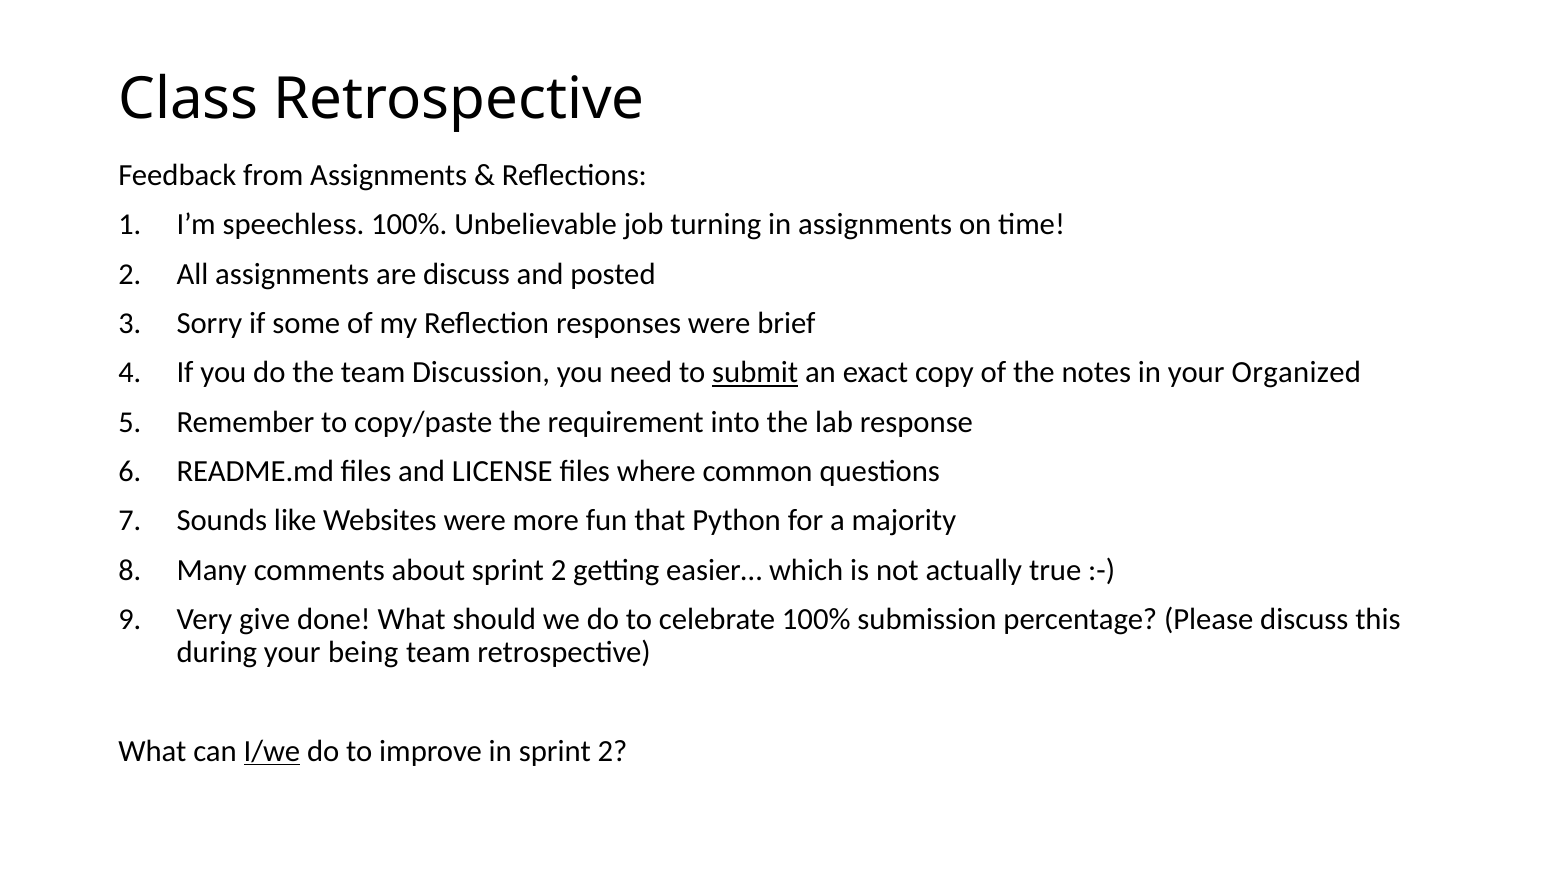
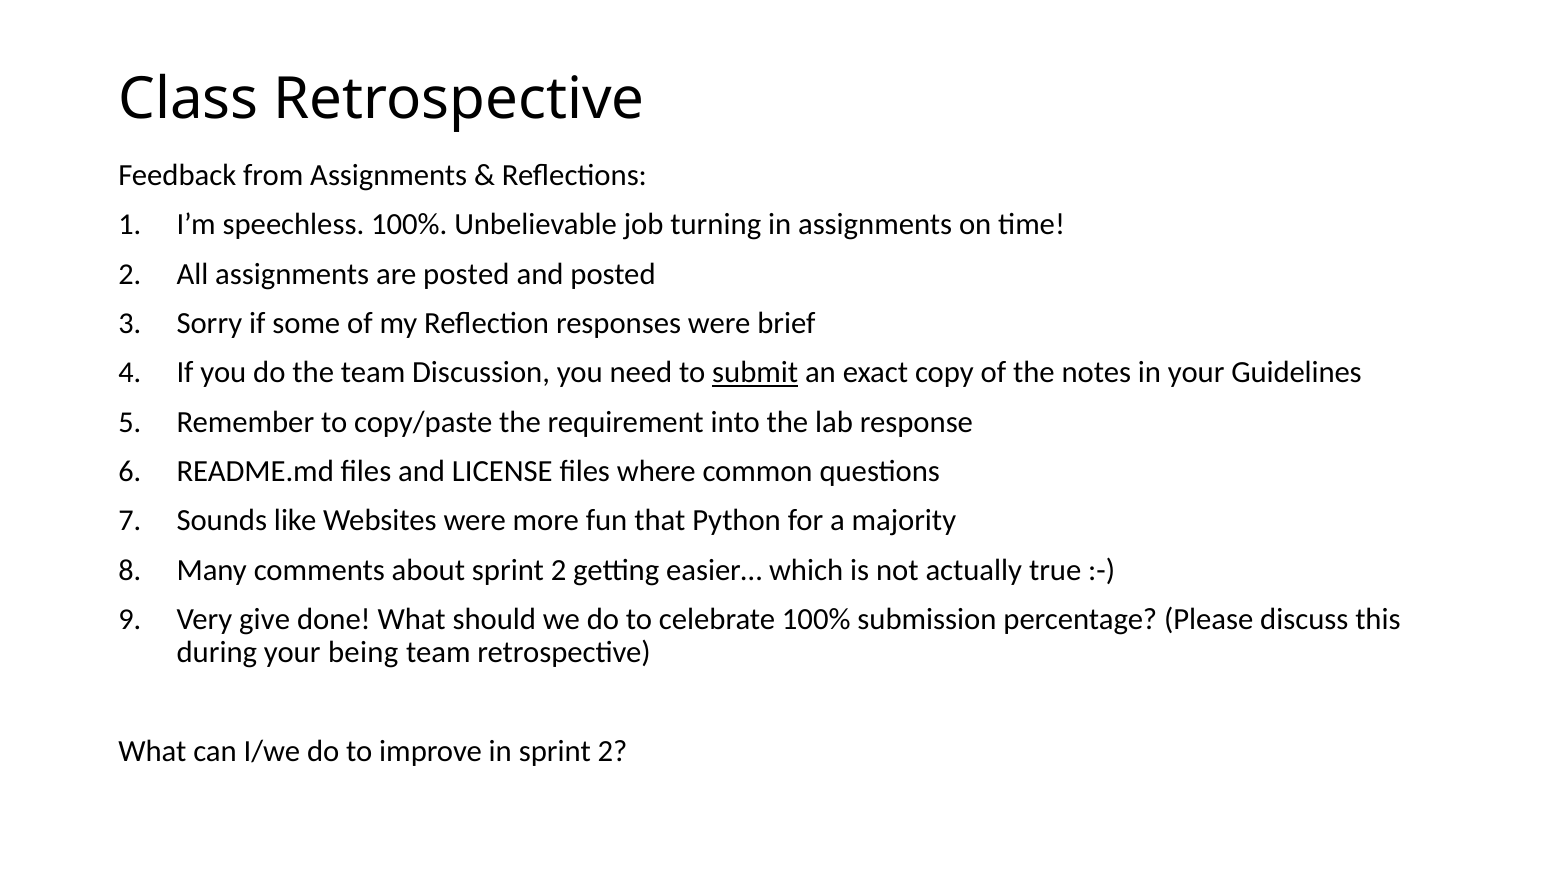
are discuss: discuss -> posted
Organized: Organized -> Guidelines
I/we underline: present -> none
